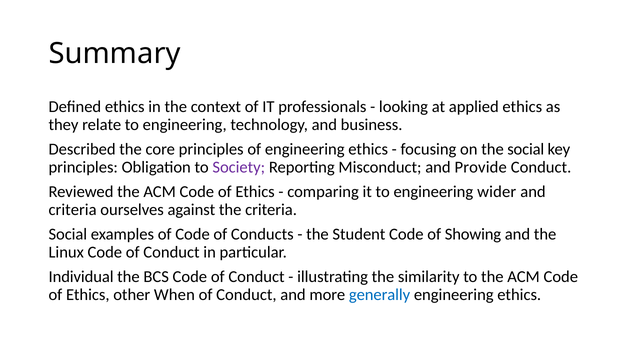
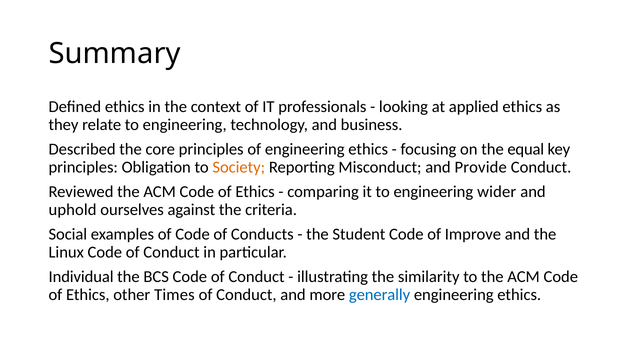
the social: social -> equal
Society colour: purple -> orange
criteria at (73, 209): criteria -> uphold
Showing: Showing -> Improve
When: When -> Times
